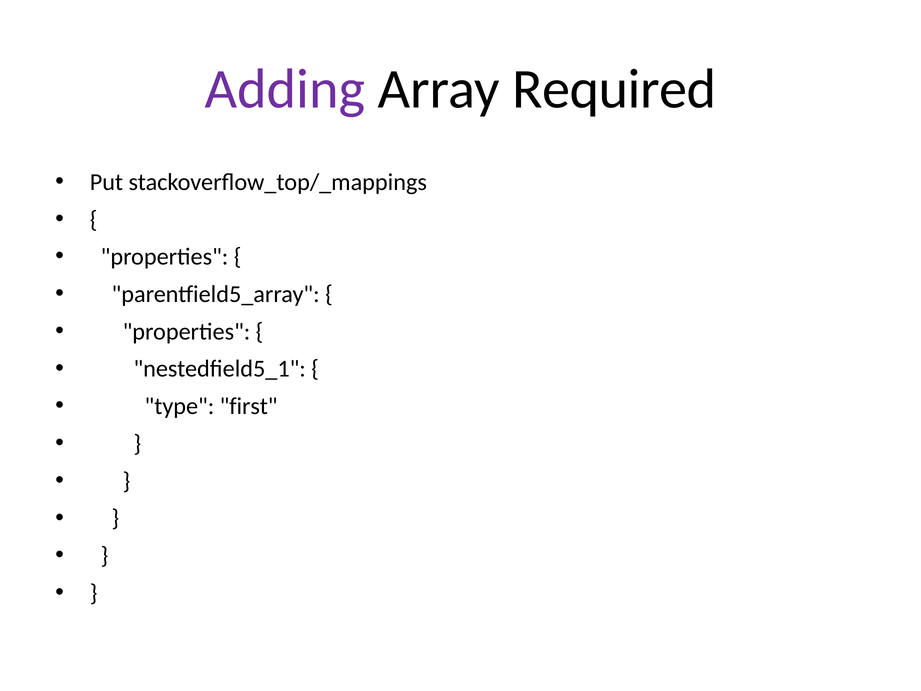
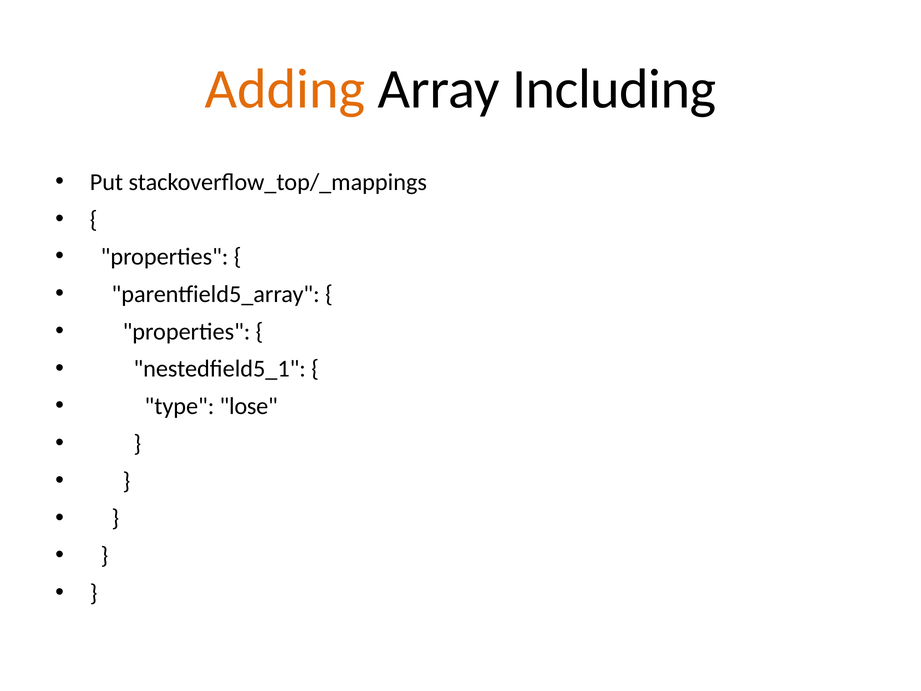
Adding colour: purple -> orange
Required: Required -> Including
first: first -> lose
